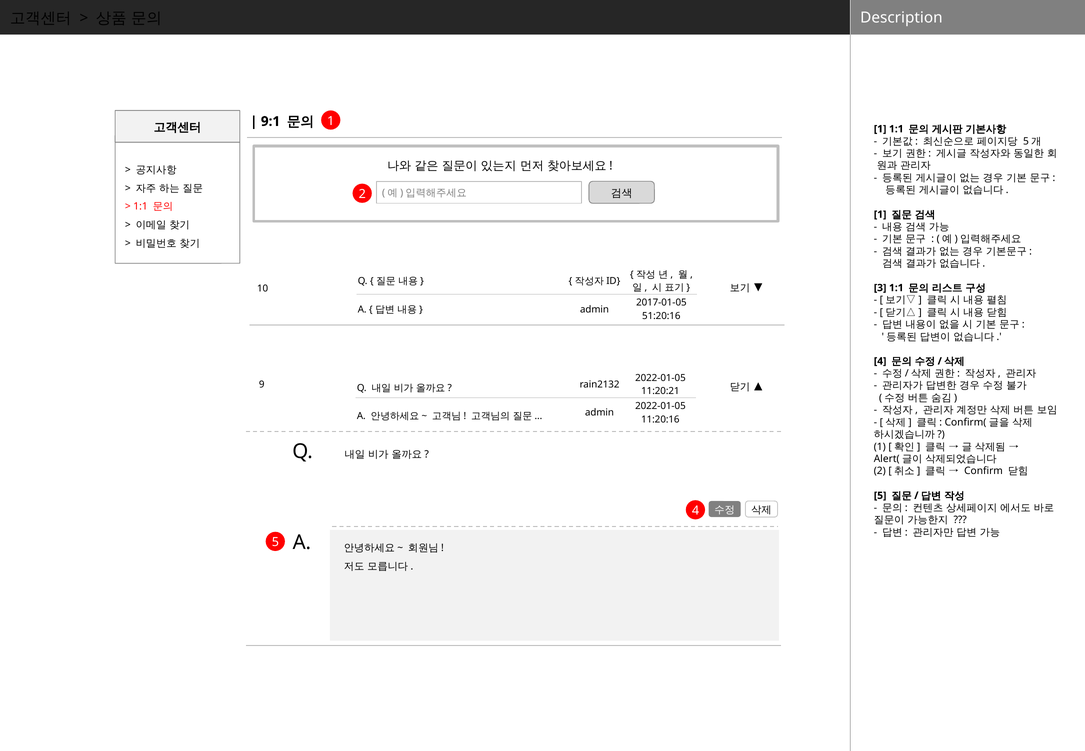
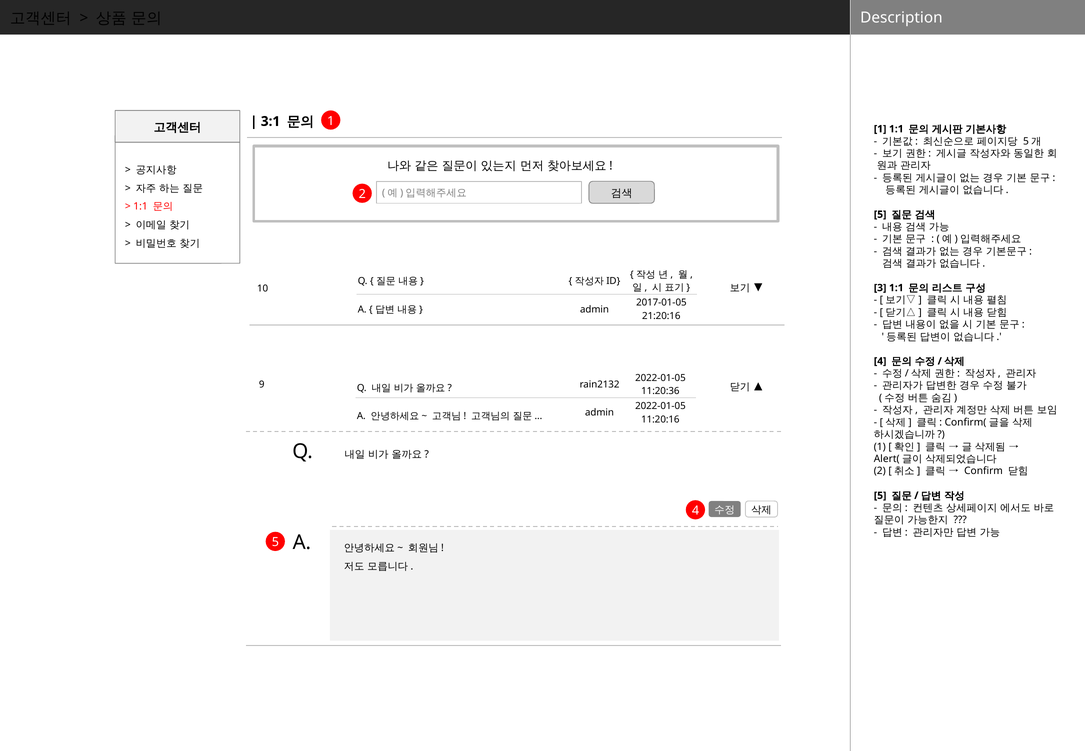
9:1: 9:1 -> 3:1
1 at (880, 215): 1 -> 5
51:20:16: 51:20:16 -> 21:20:16
11:20:21: 11:20:21 -> 11:20:36
